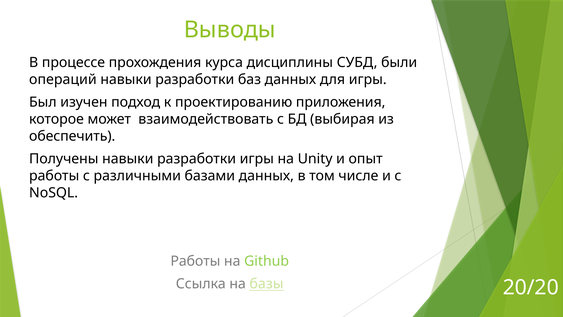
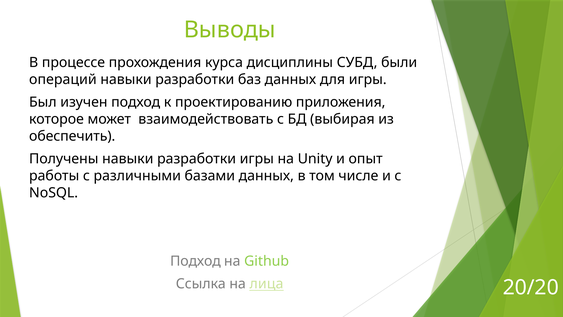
Работы at (195, 261): Работы -> Подход
базы: базы -> лица
